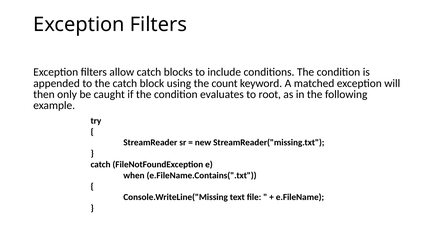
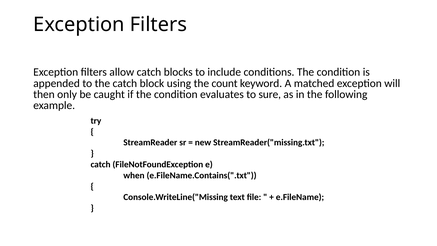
root: root -> sure
